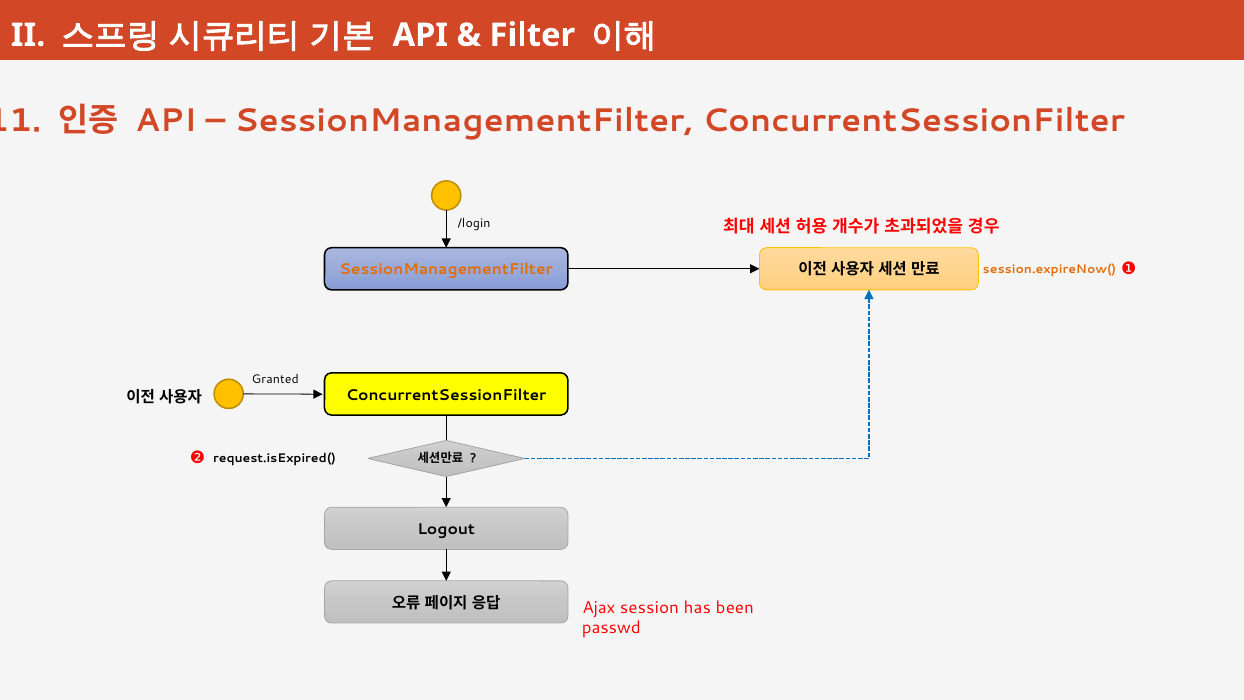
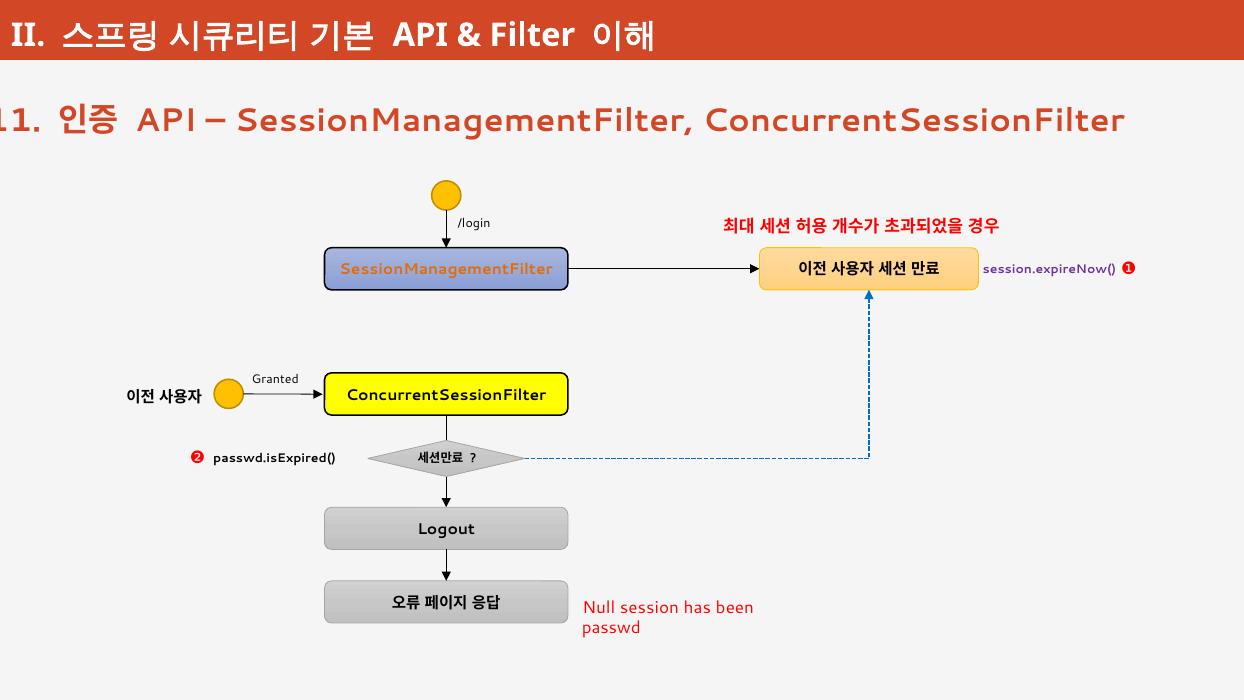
session.expireNow( colour: orange -> purple
request.isExpired(: request.isExpired( -> passwd.isExpired(
Ajax: Ajax -> Null
